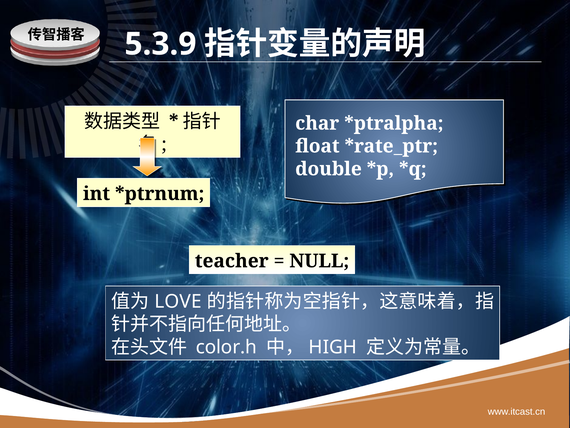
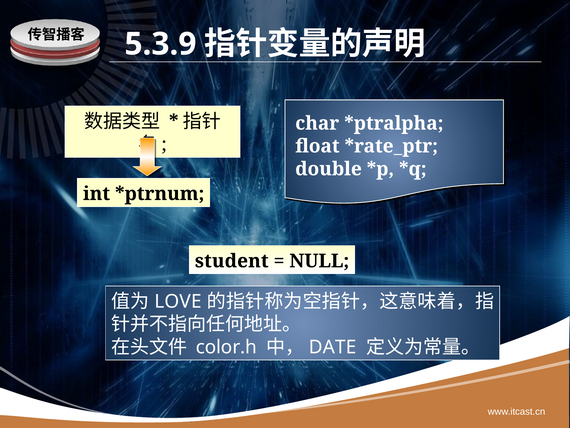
teacher: teacher -> student
HIGH: HIGH -> DATE
